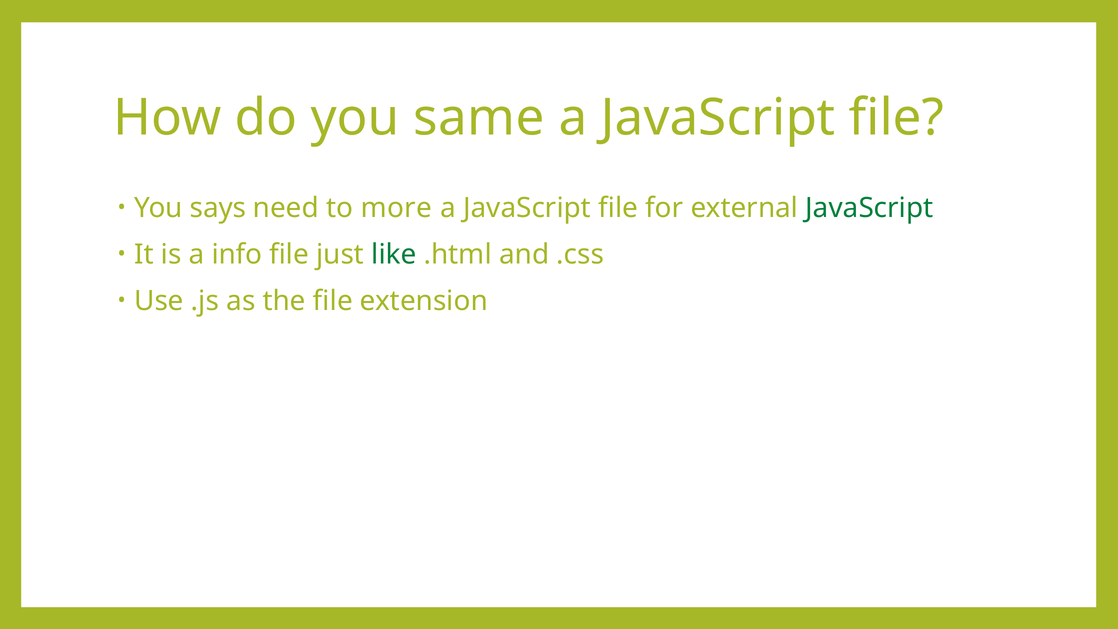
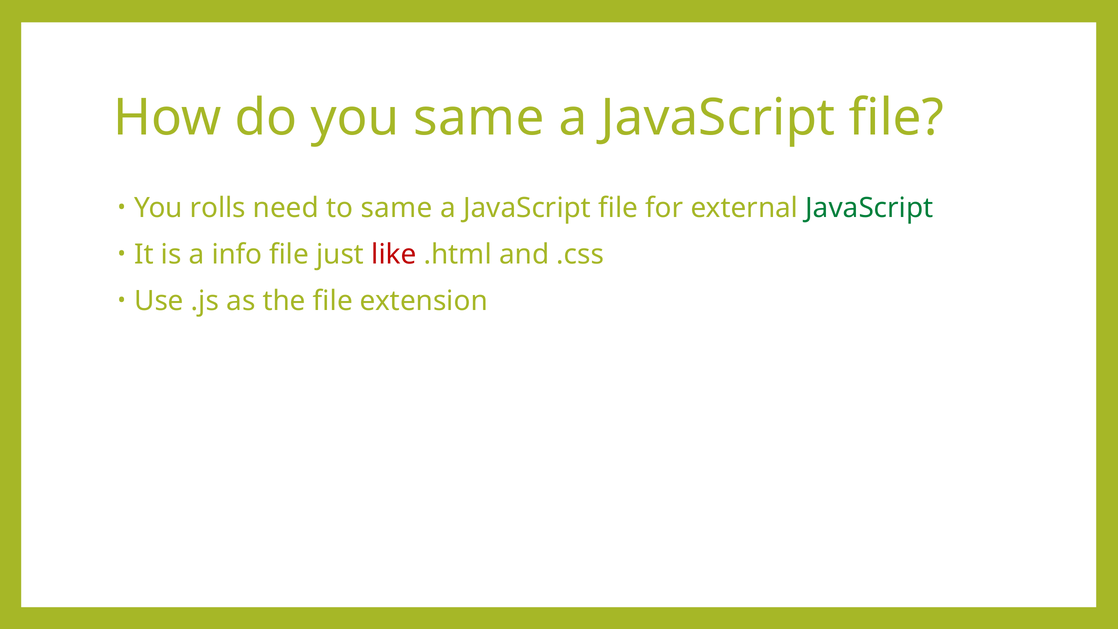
says: says -> rolls
to more: more -> same
like colour: green -> red
